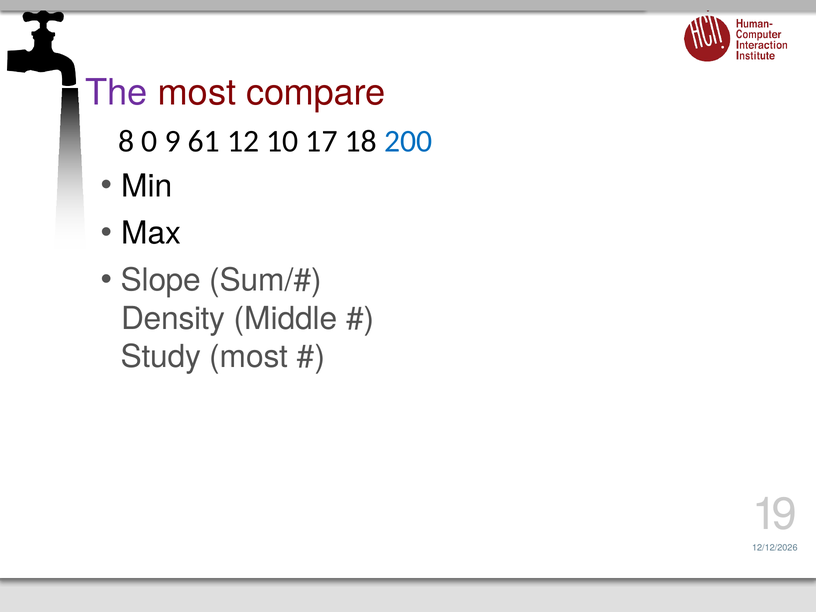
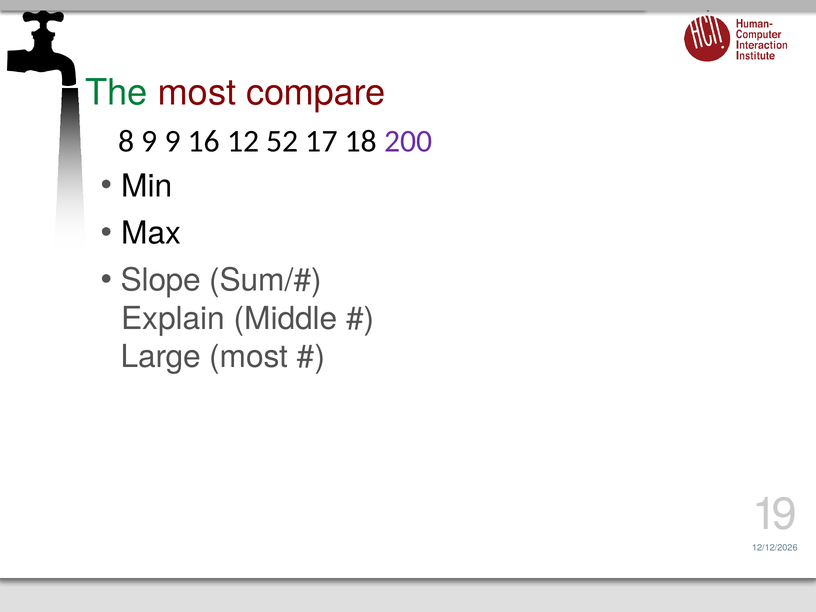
The colour: purple -> green
8 0: 0 -> 9
61: 61 -> 16
10: 10 -> 52
200 colour: blue -> purple
Density: Density -> Explain
Study: Study -> Large
